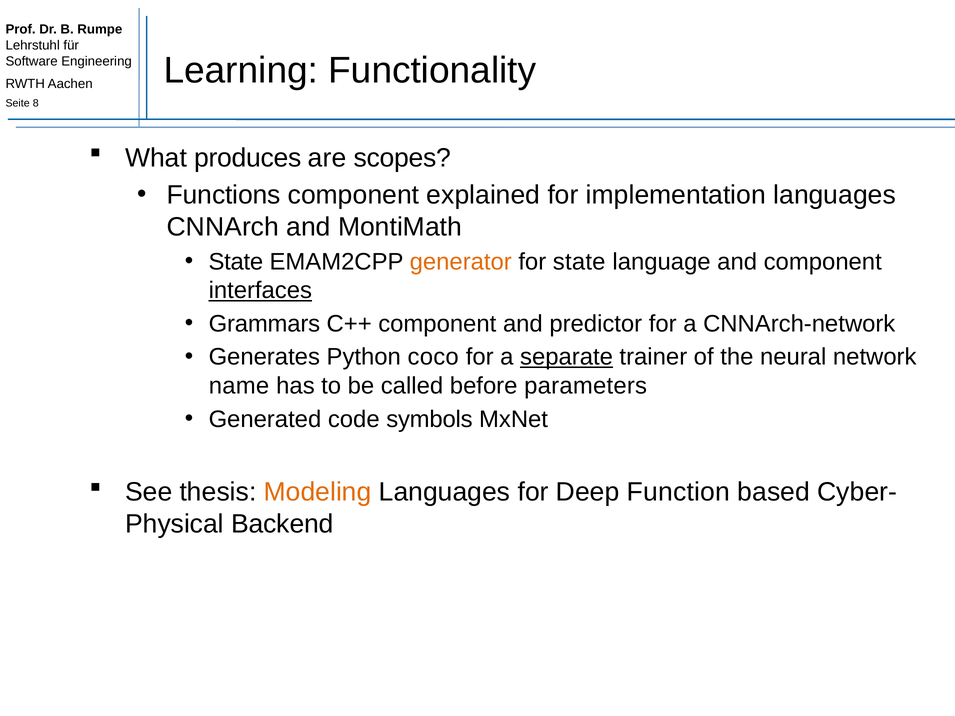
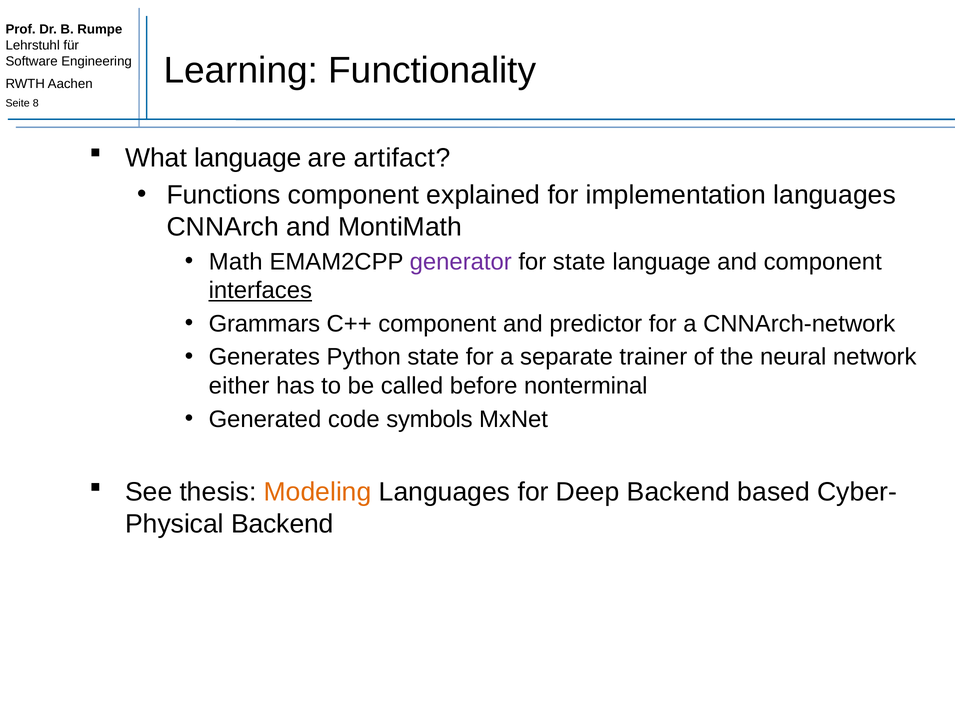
What produces: produces -> language
scopes: scopes -> artifact
State at (236, 262): State -> Math
generator colour: orange -> purple
Python coco: coco -> state
separate underline: present -> none
name: name -> either
parameters: parameters -> nonterminal
Deep Function: Function -> Backend
